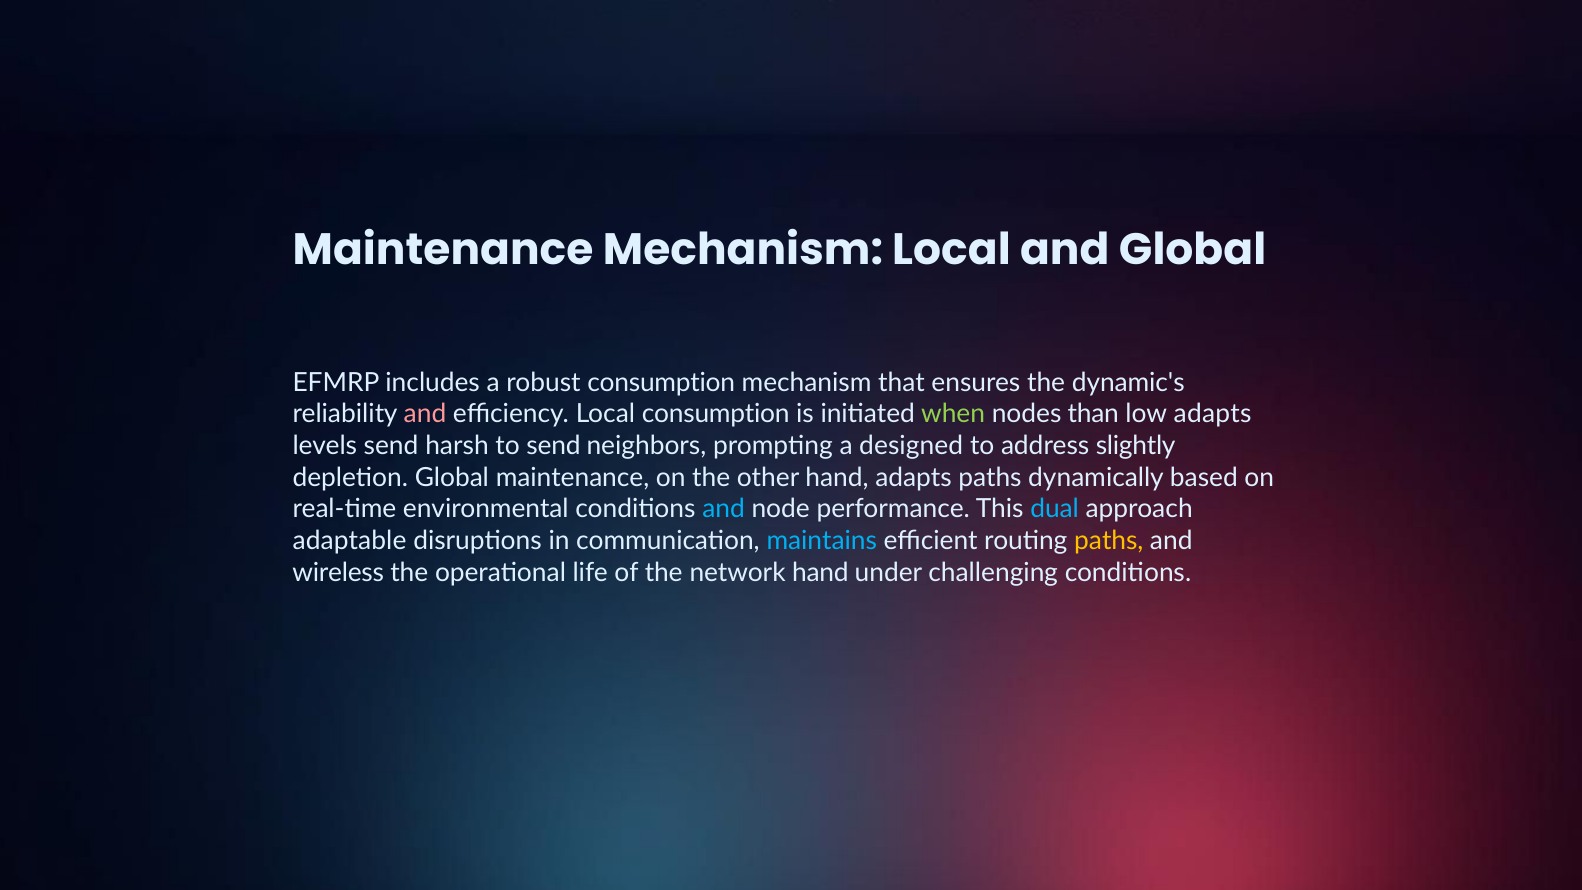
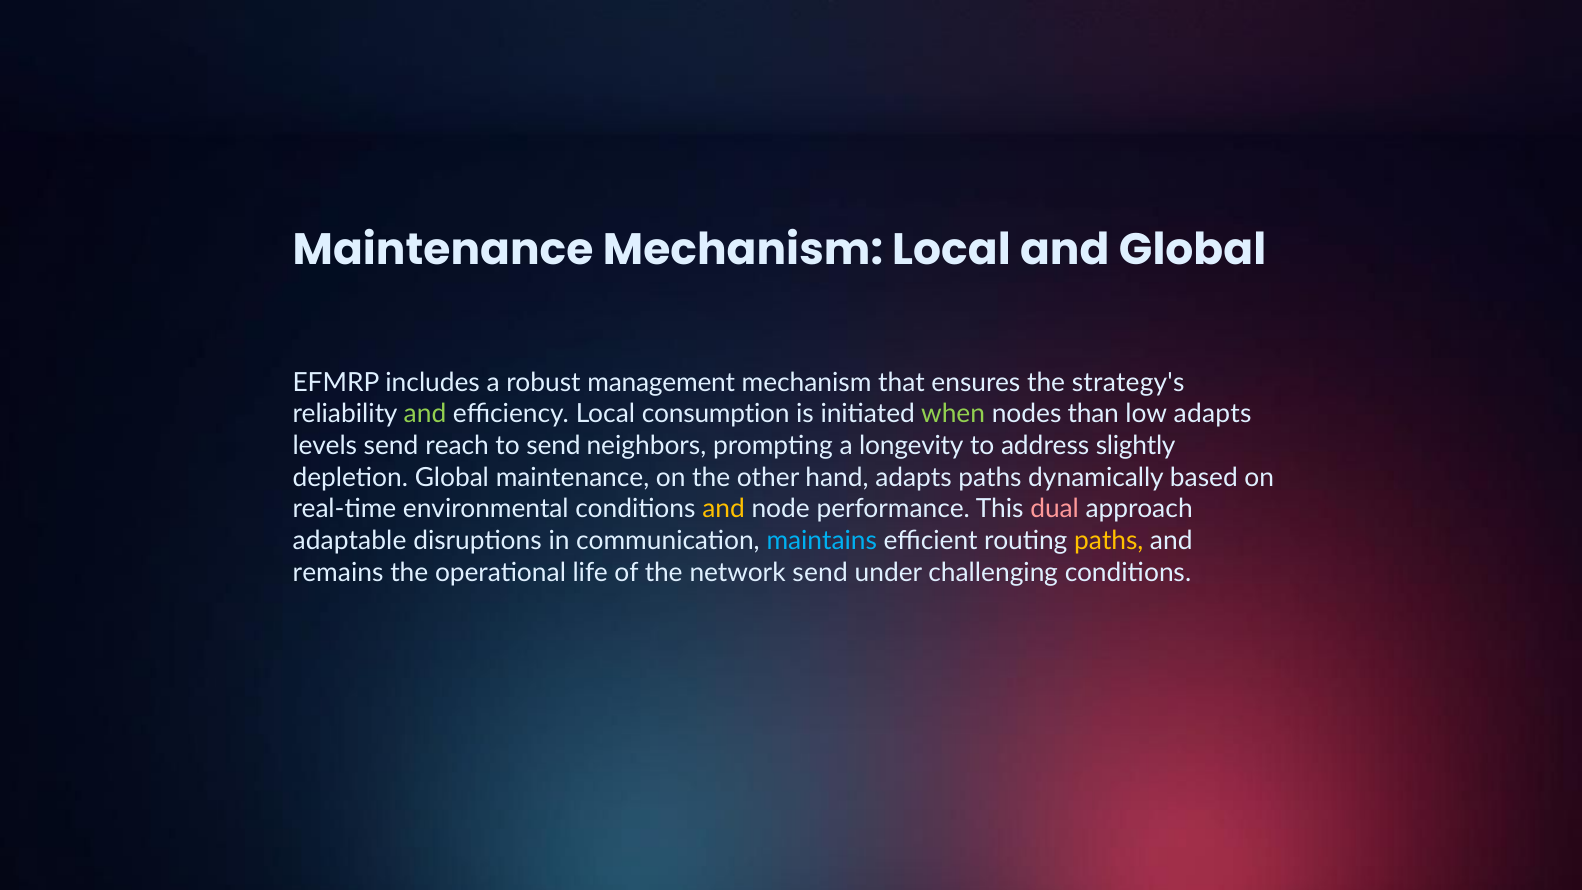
robust consumption: consumption -> management
dynamic's: dynamic's -> strategy's
and at (425, 414) colour: pink -> light green
harsh: harsh -> reach
designed: designed -> longevity
and at (724, 509) colour: light blue -> yellow
dual colour: light blue -> pink
wireless: wireless -> remains
network hand: hand -> send
